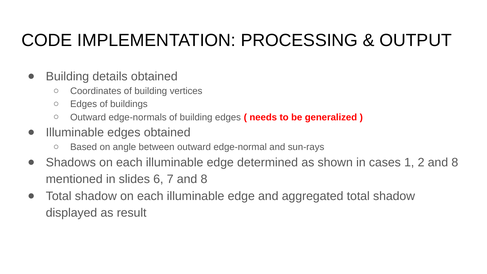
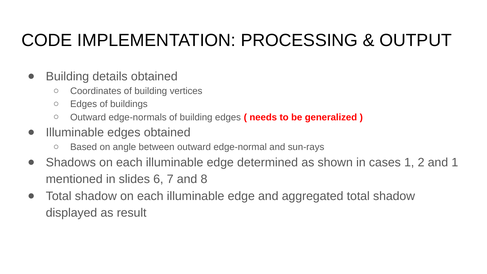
2 and 8: 8 -> 1
